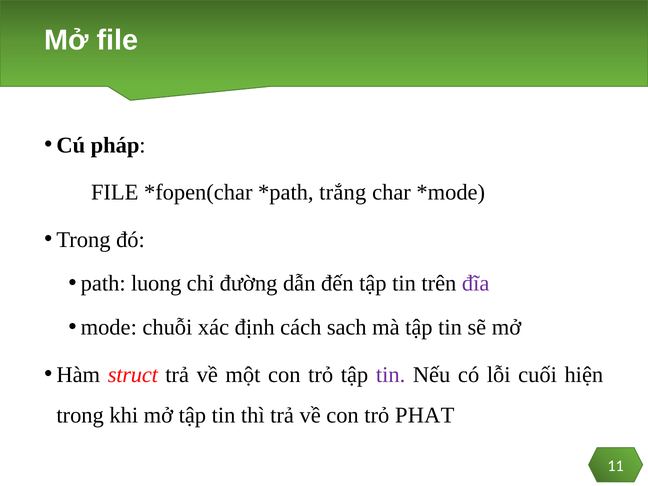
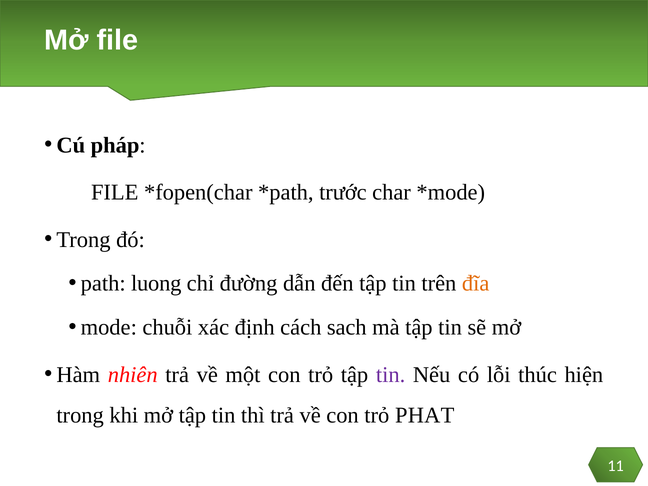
trắng: trắng -> trước
đĩa colour: purple -> orange
struct: struct -> nhiên
cuối: cuối -> thúc
